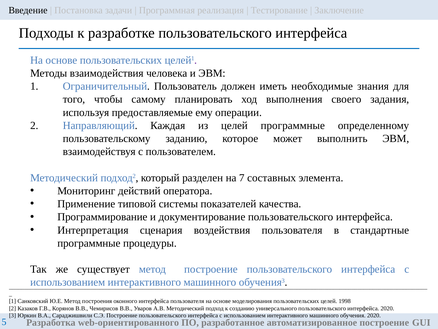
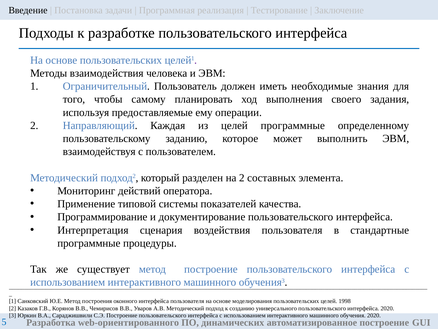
на 7: 7 -> 2
разработанное: разработанное -> динамических
